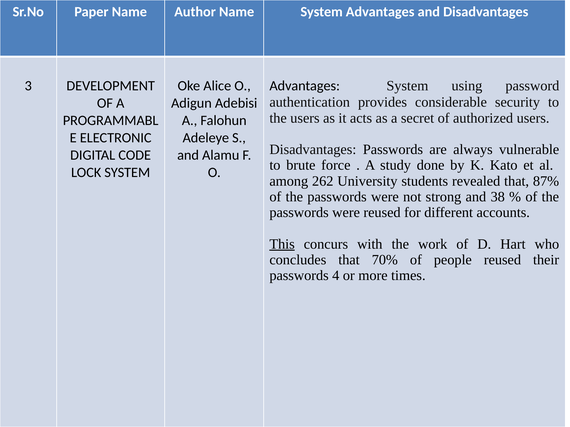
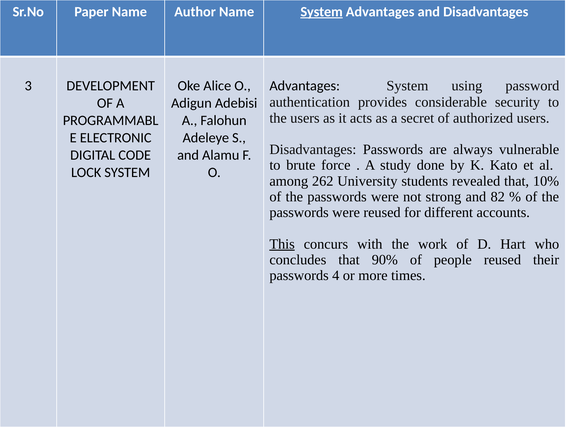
System at (322, 12) underline: none -> present
87%: 87% -> 10%
38: 38 -> 82
70%: 70% -> 90%
